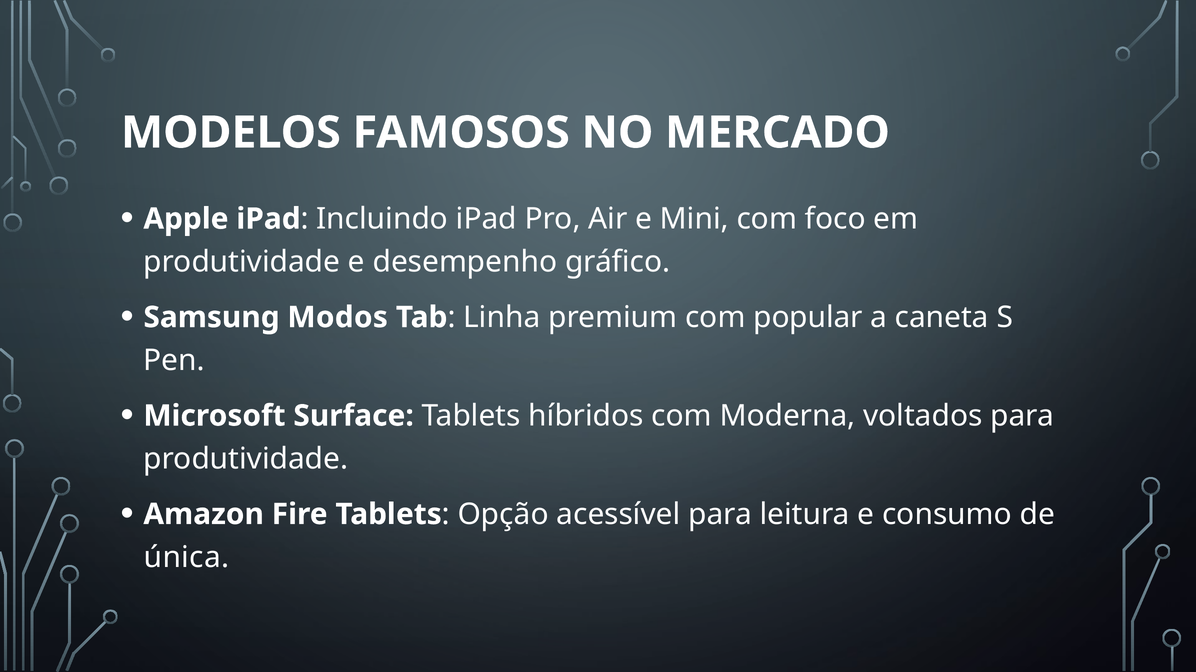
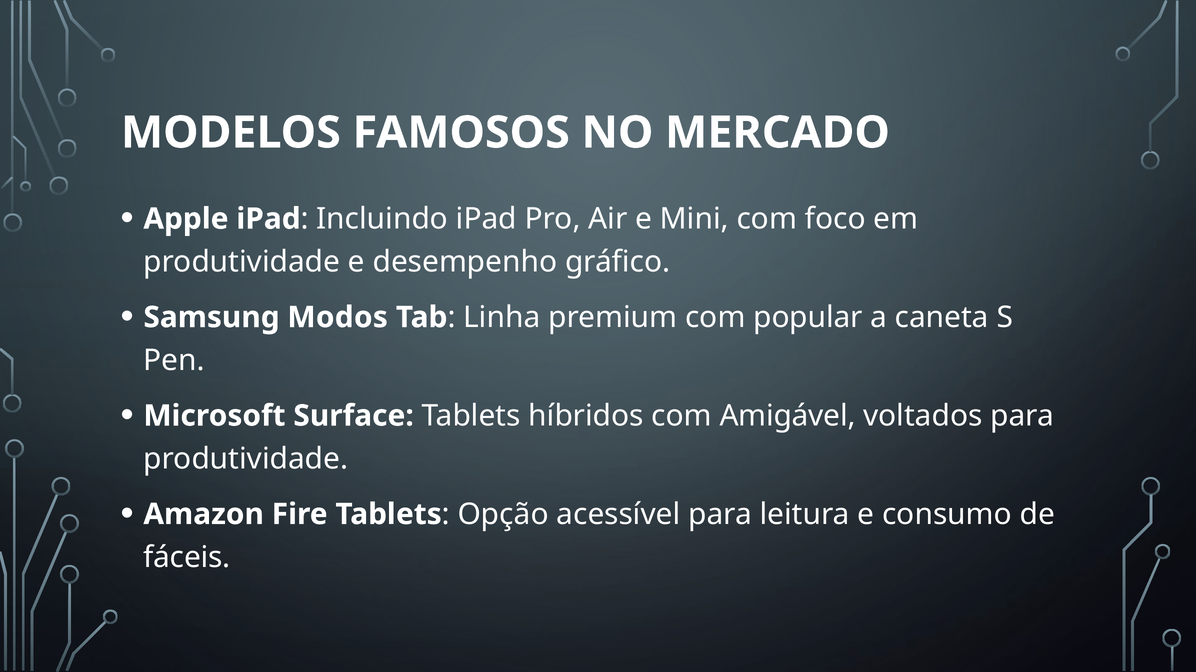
Moderna: Moderna -> Amigável
única: única -> fáceis
